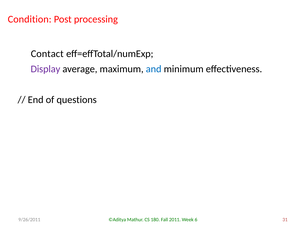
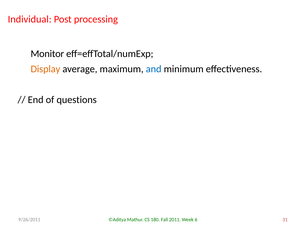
Condition: Condition -> Individual
Contact: Contact -> Monitor
Display colour: purple -> orange
